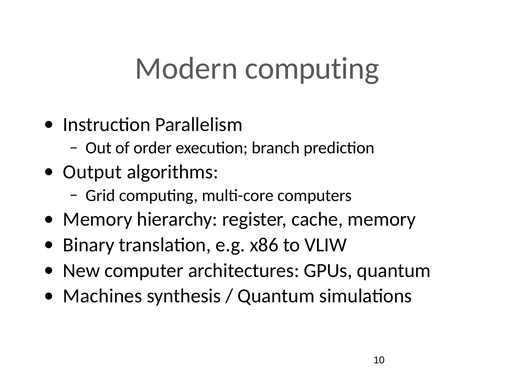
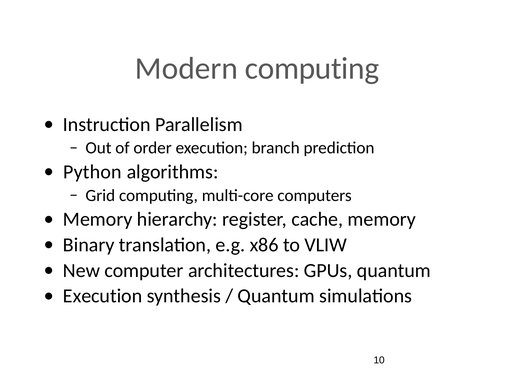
Output: Output -> Python
Machines at (103, 296): Machines -> Execution
